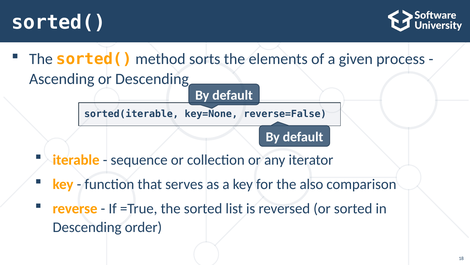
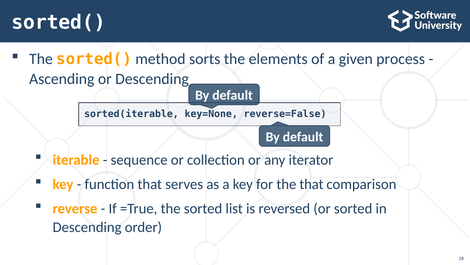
the also: also -> that
